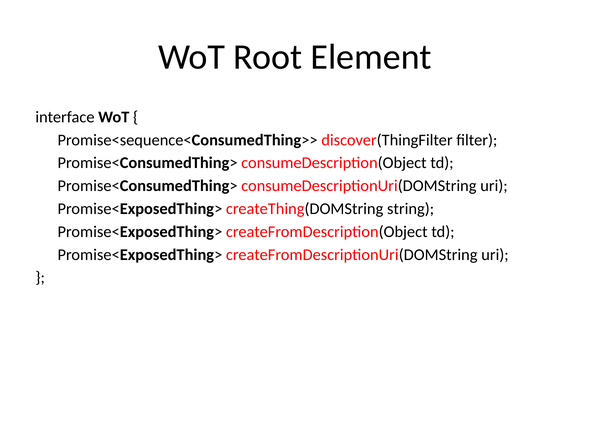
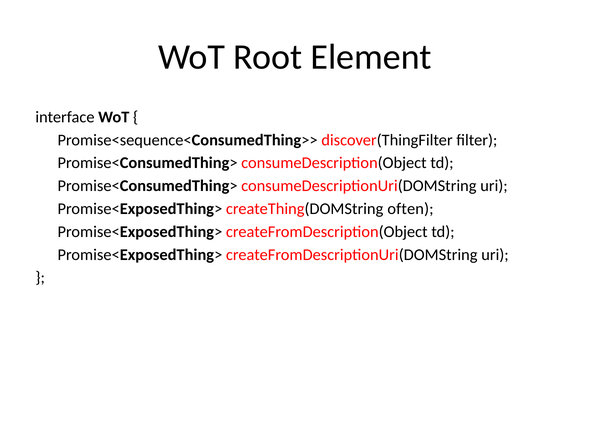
string: string -> often
